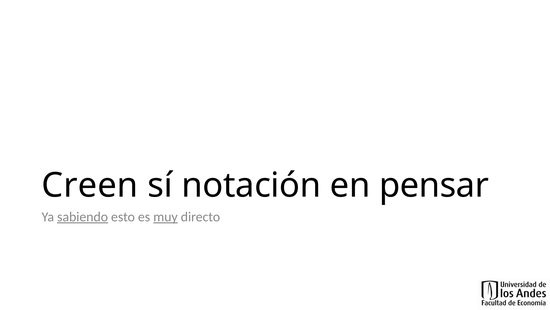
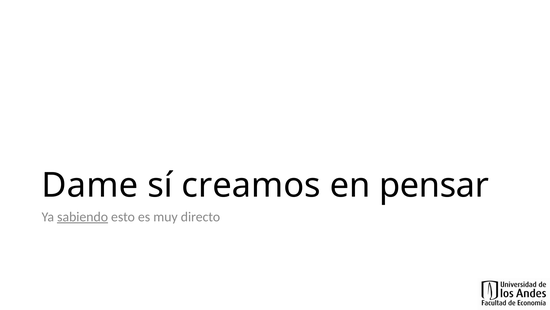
Creen: Creen -> Dame
notación: notación -> creamos
muy underline: present -> none
